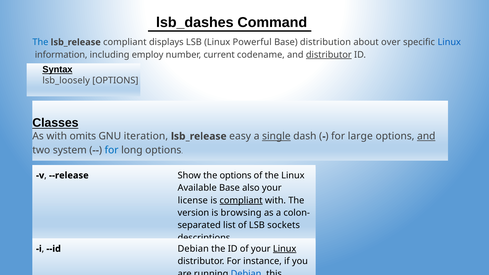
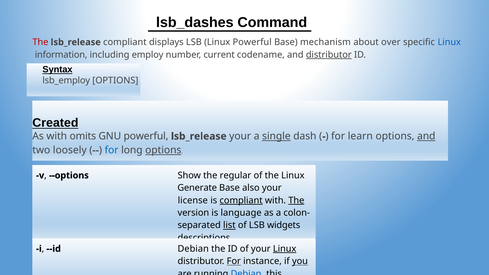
The at (40, 42) colour: blue -> red
distribution: distribution -> mechanism
lsb_loosely: lsb_loosely -> lsb_employ
Classes: Classes -> Created
GNU iteration: iteration -> powerful
lsb_release easy: easy -> your
large: large -> learn
system: system -> loosely
options at (163, 150) underline: none -> present
--release: --release -> --options
the options: options -> regular
Available: Available -> Generate
The at (296, 200) underline: none -> present
browsing: browsing -> language
list underline: none -> present
sockets: sockets -> widgets
For at (234, 261) underline: none -> present
you underline: none -> present
